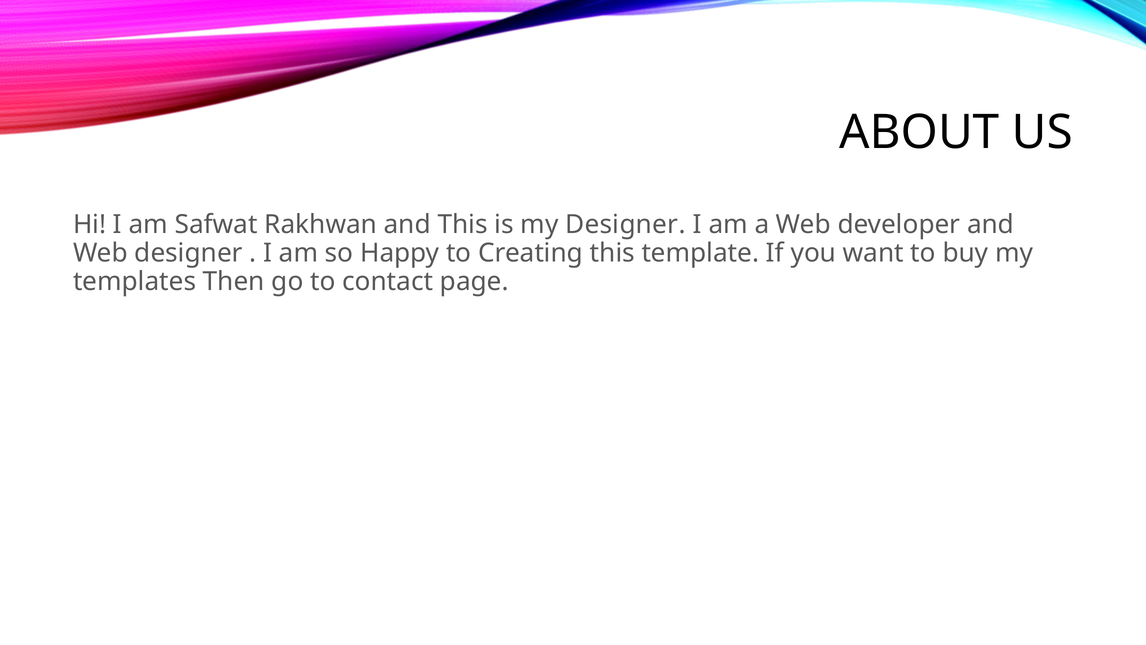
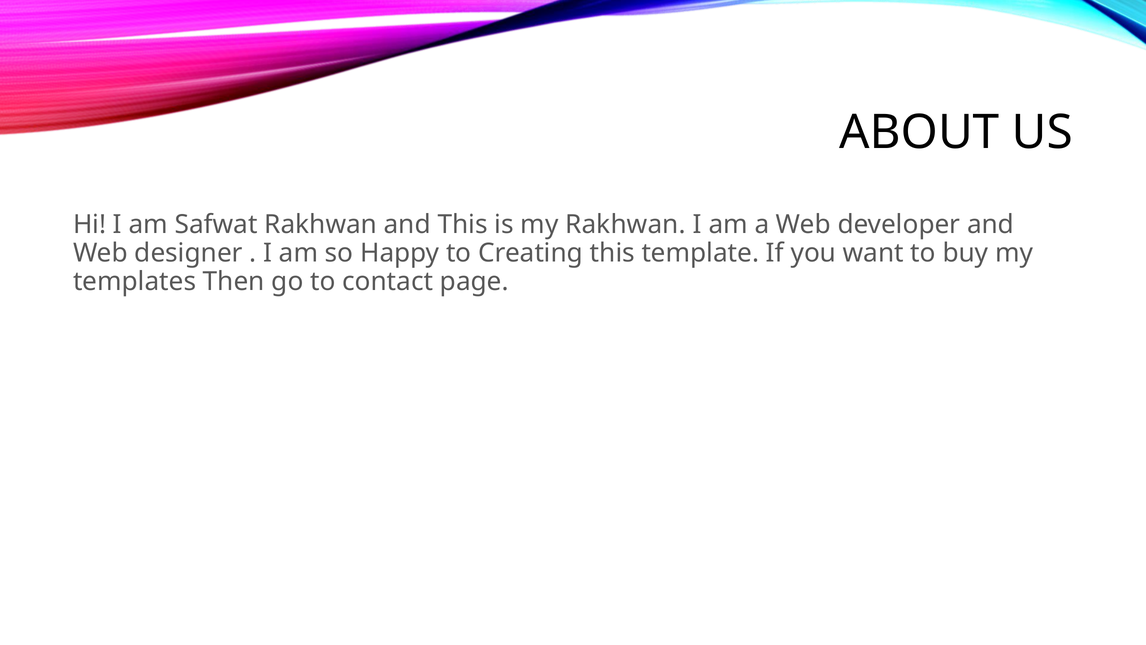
my Designer: Designer -> Rakhwan
